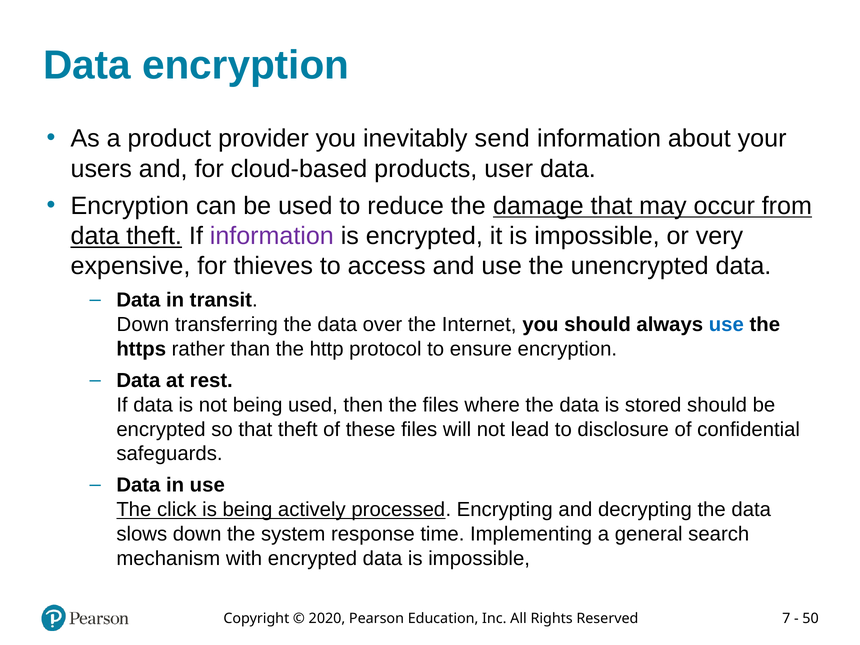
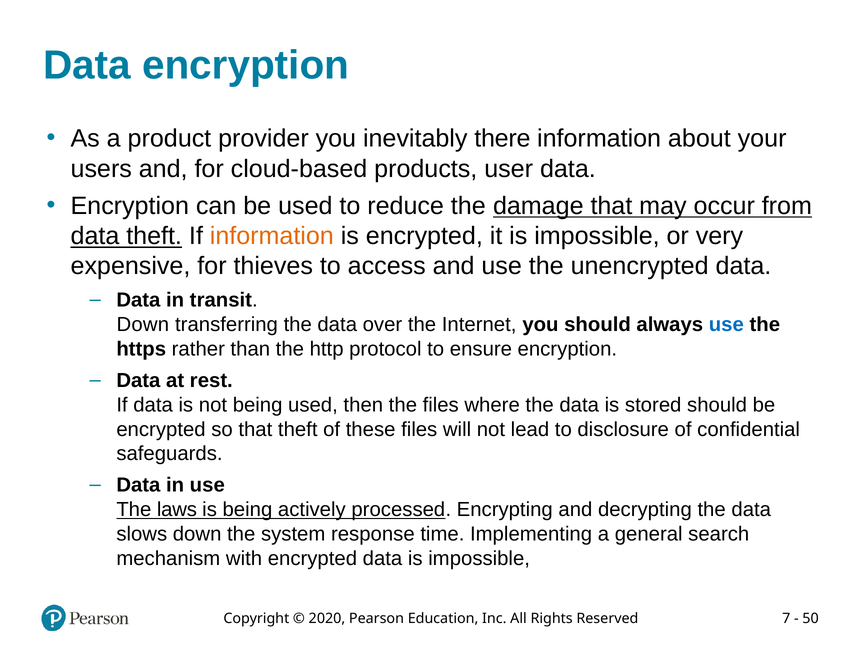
send: send -> there
information at (272, 236) colour: purple -> orange
click: click -> laws
